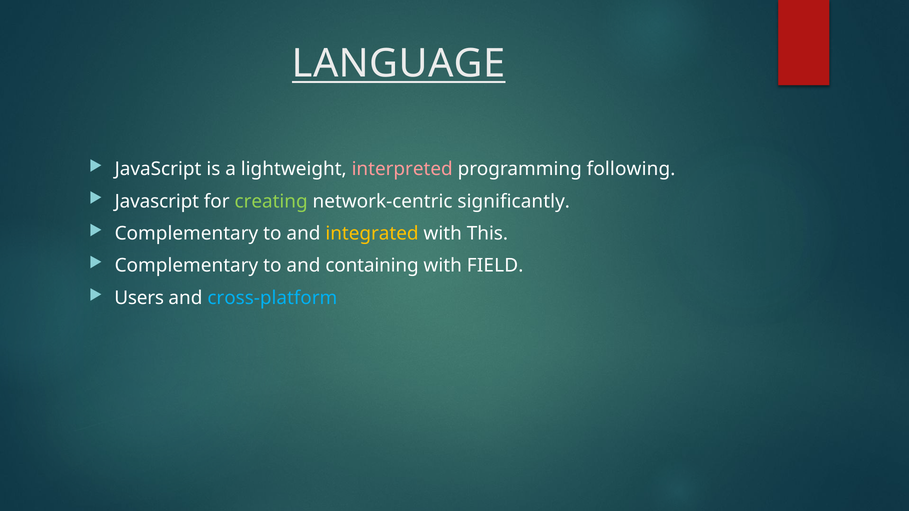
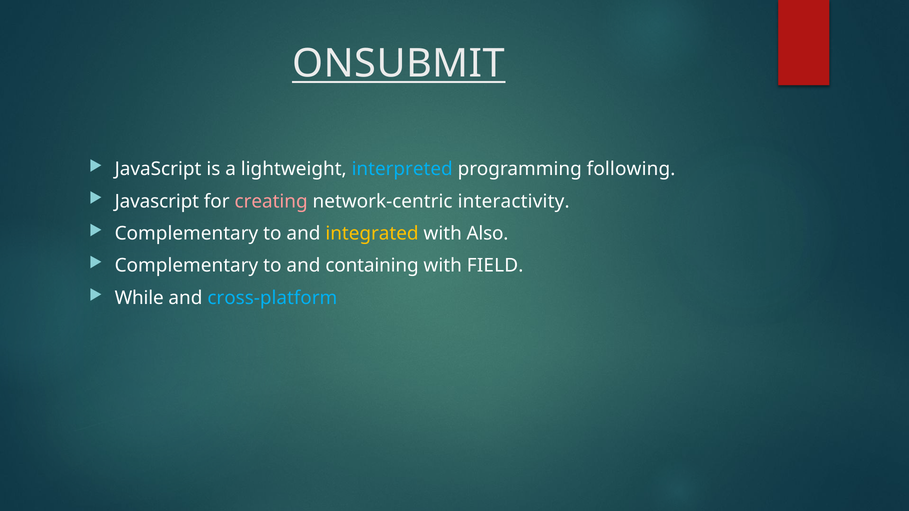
LANGUAGE: LANGUAGE -> ONSUBMIT
interpreted colour: pink -> light blue
creating colour: light green -> pink
significantly: significantly -> interactivity
This: This -> Also
Users: Users -> While
